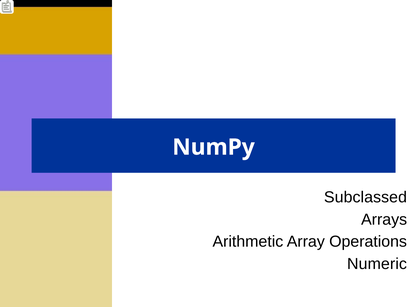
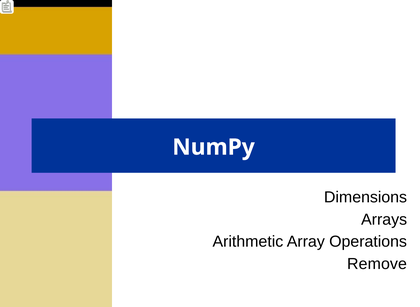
Subclassed: Subclassed -> Dimensions
Numeric: Numeric -> Remove
